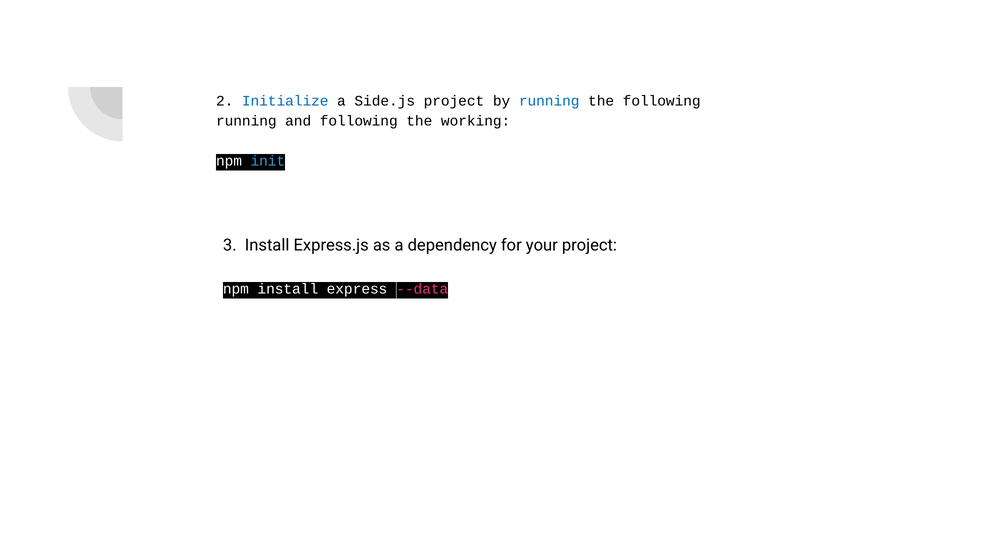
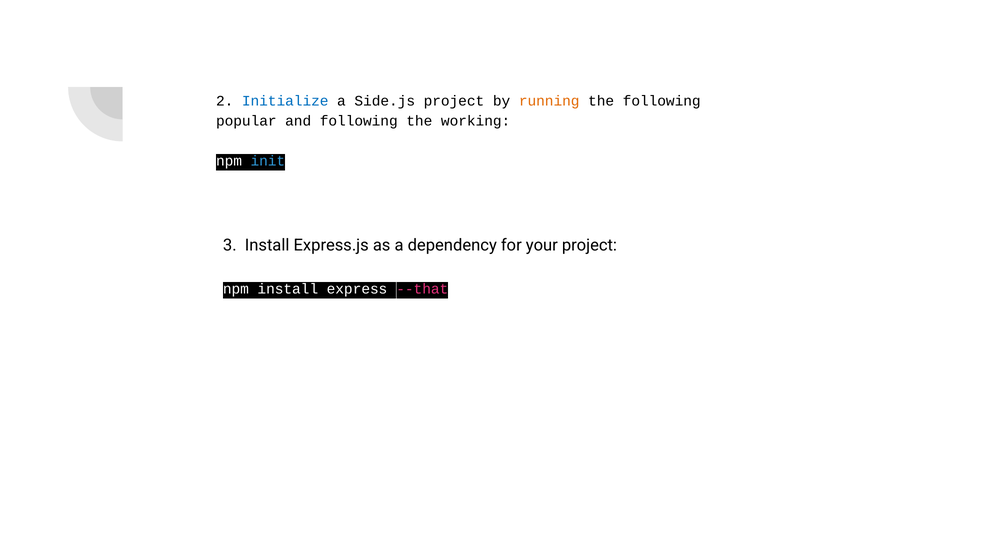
running at (549, 101) colour: blue -> orange
running at (246, 121): running -> popular
--data: --data -> --that
